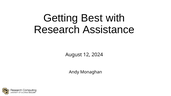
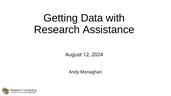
Best: Best -> Data
